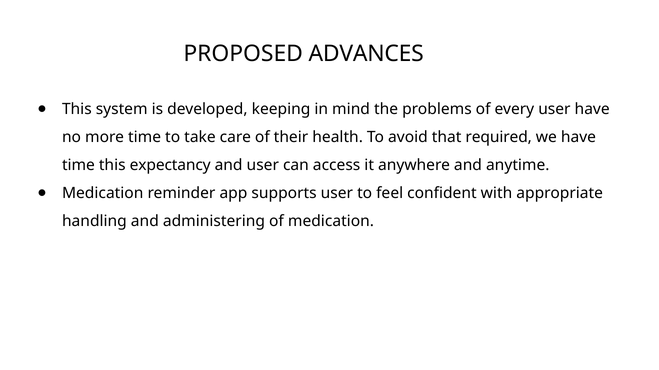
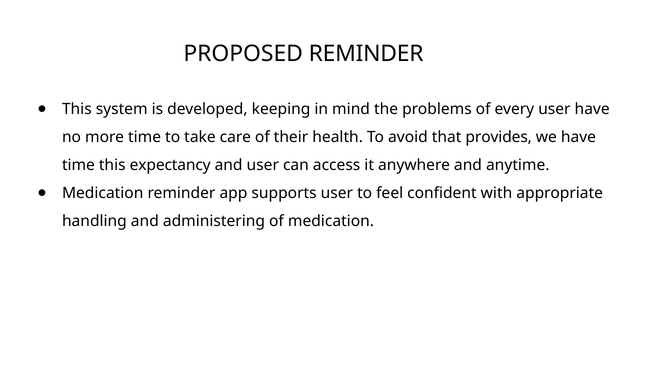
PROPOSED ADVANCES: ADVANCES -> REMINDER
required: required -> provides
